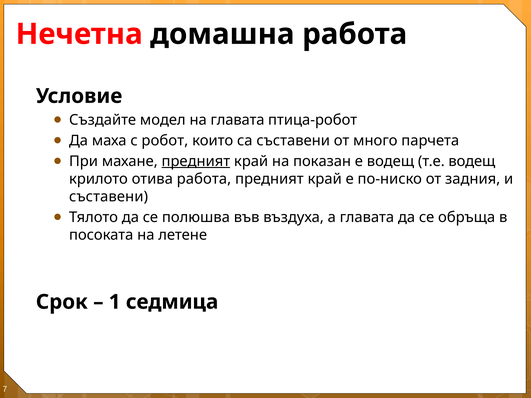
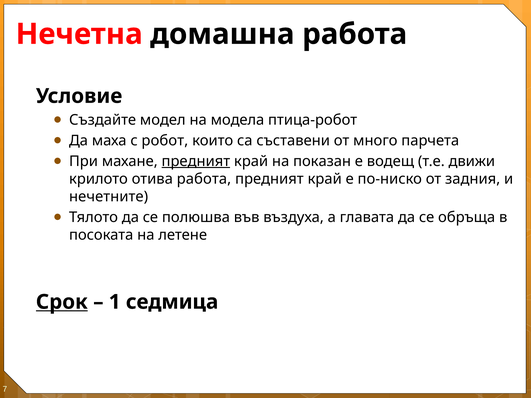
на главата: главата -> модела
т.е водещ: водещ -> движи
съставени at (109, 197): съставени -> нечетните
Срок underline: none -> present
